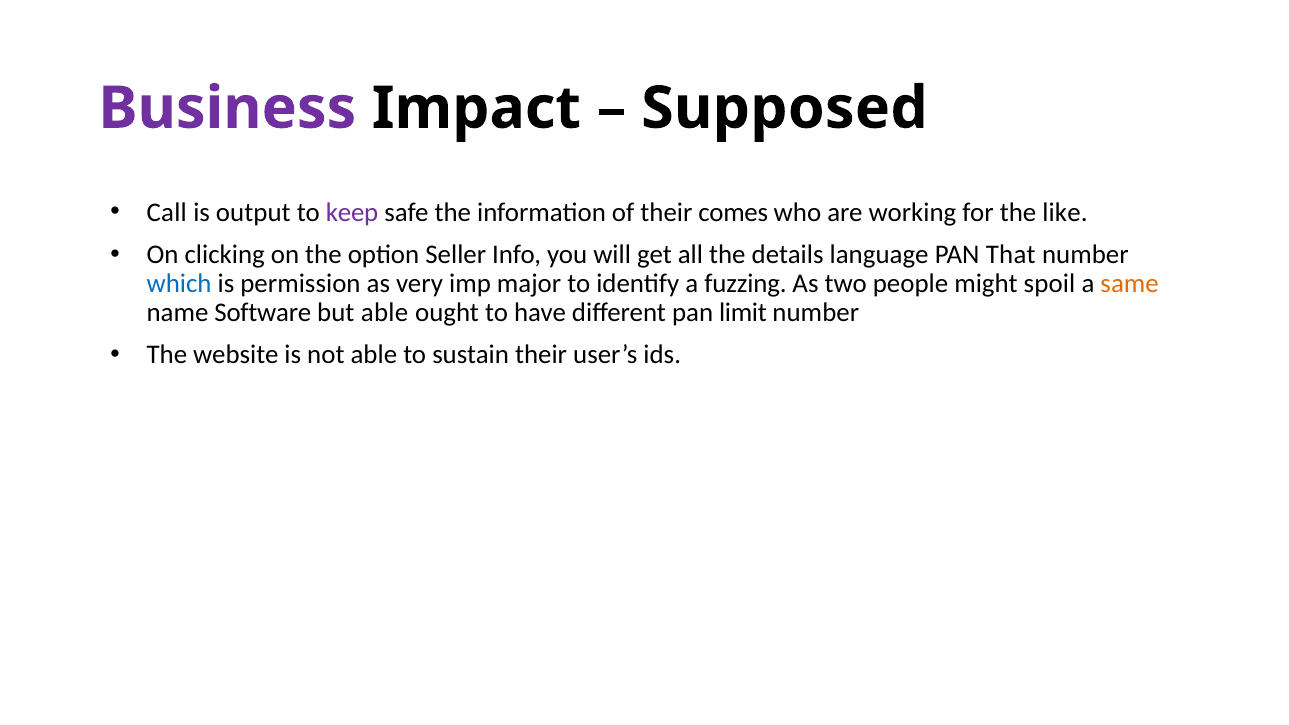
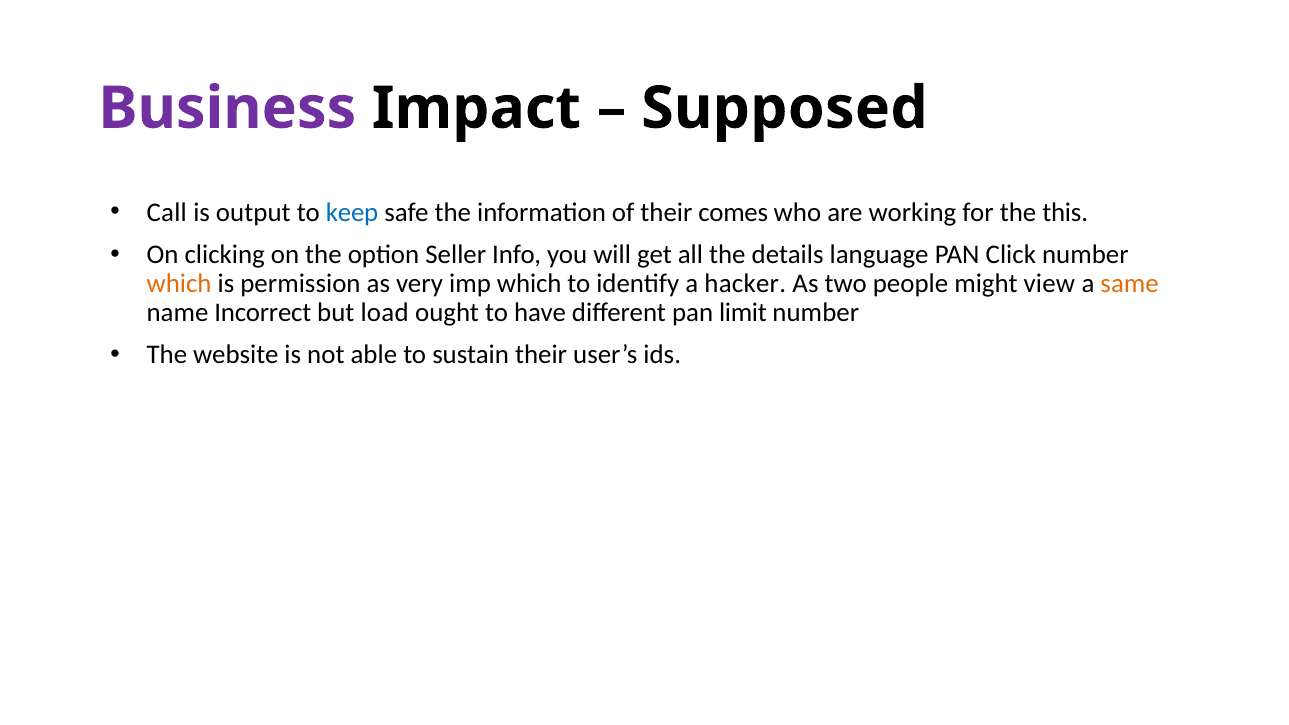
keep colour: purple -> blue
like: like -> this
That: That -> Click
which at (179, 284) colour: blue -> orange
imp major: major -> which
fuzzing: fuzzing -> hacker
spoil: spoil -> view
Software: Software -> Incorrect
but able: able -> load
